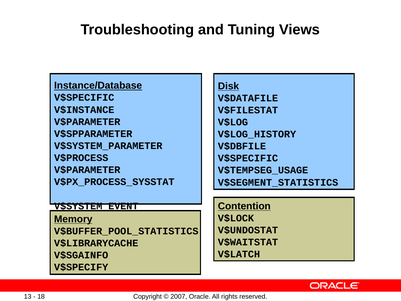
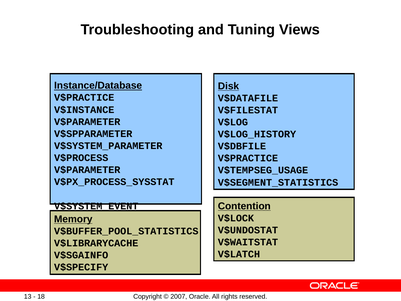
V$SPECIFIC at (84, 98): V$SPECIFIC -> V$PRACTICE
V$SPECIFIC at (248, 158): V$SPECIFIC -> V$PRACTICE
